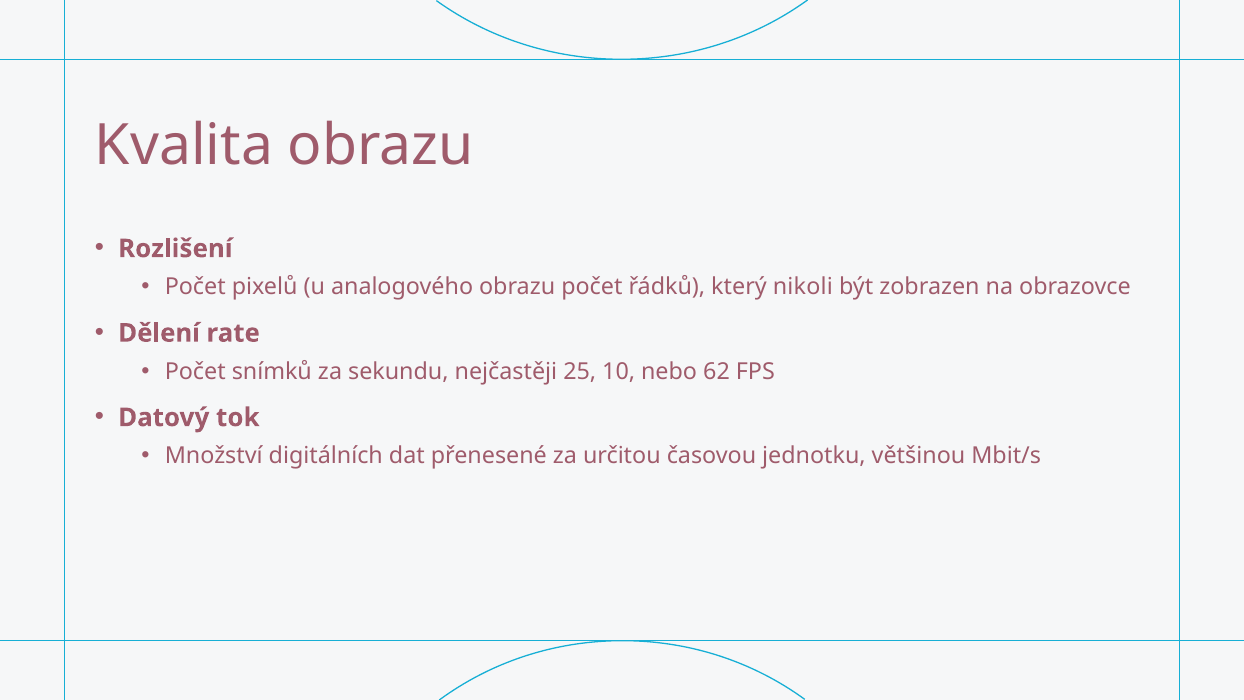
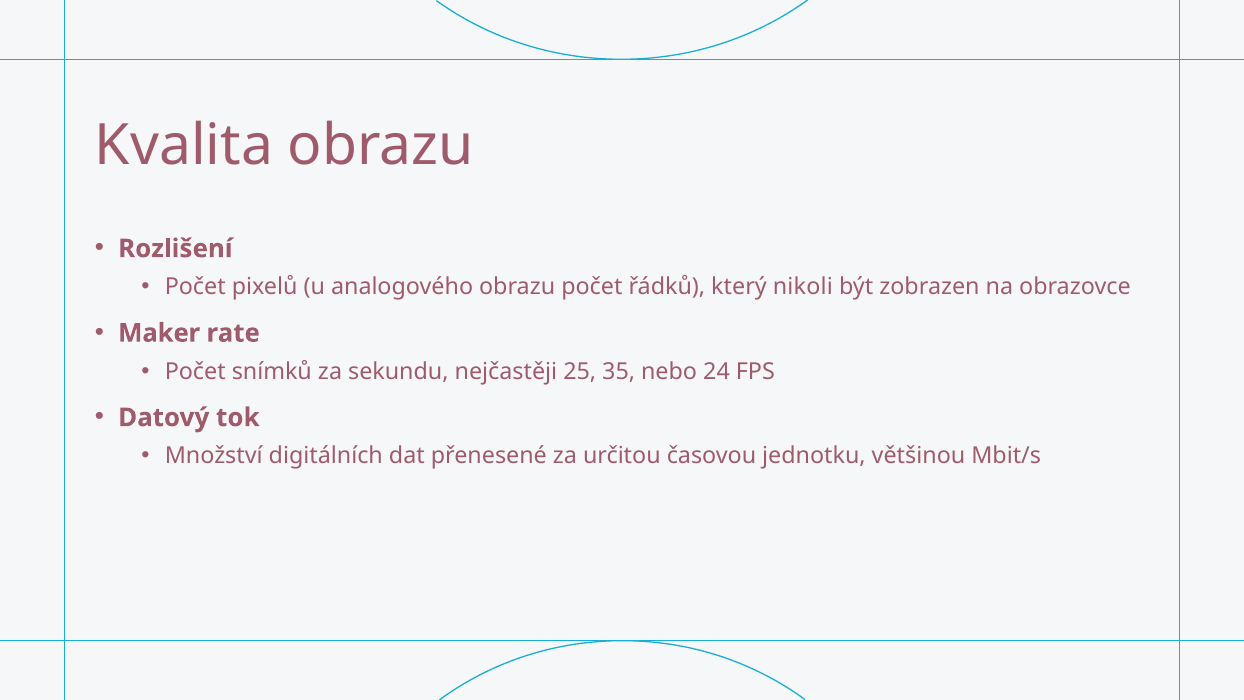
Dělení: Dělení -> Maker
10: 10 -> 35
62: 62 -> 24
